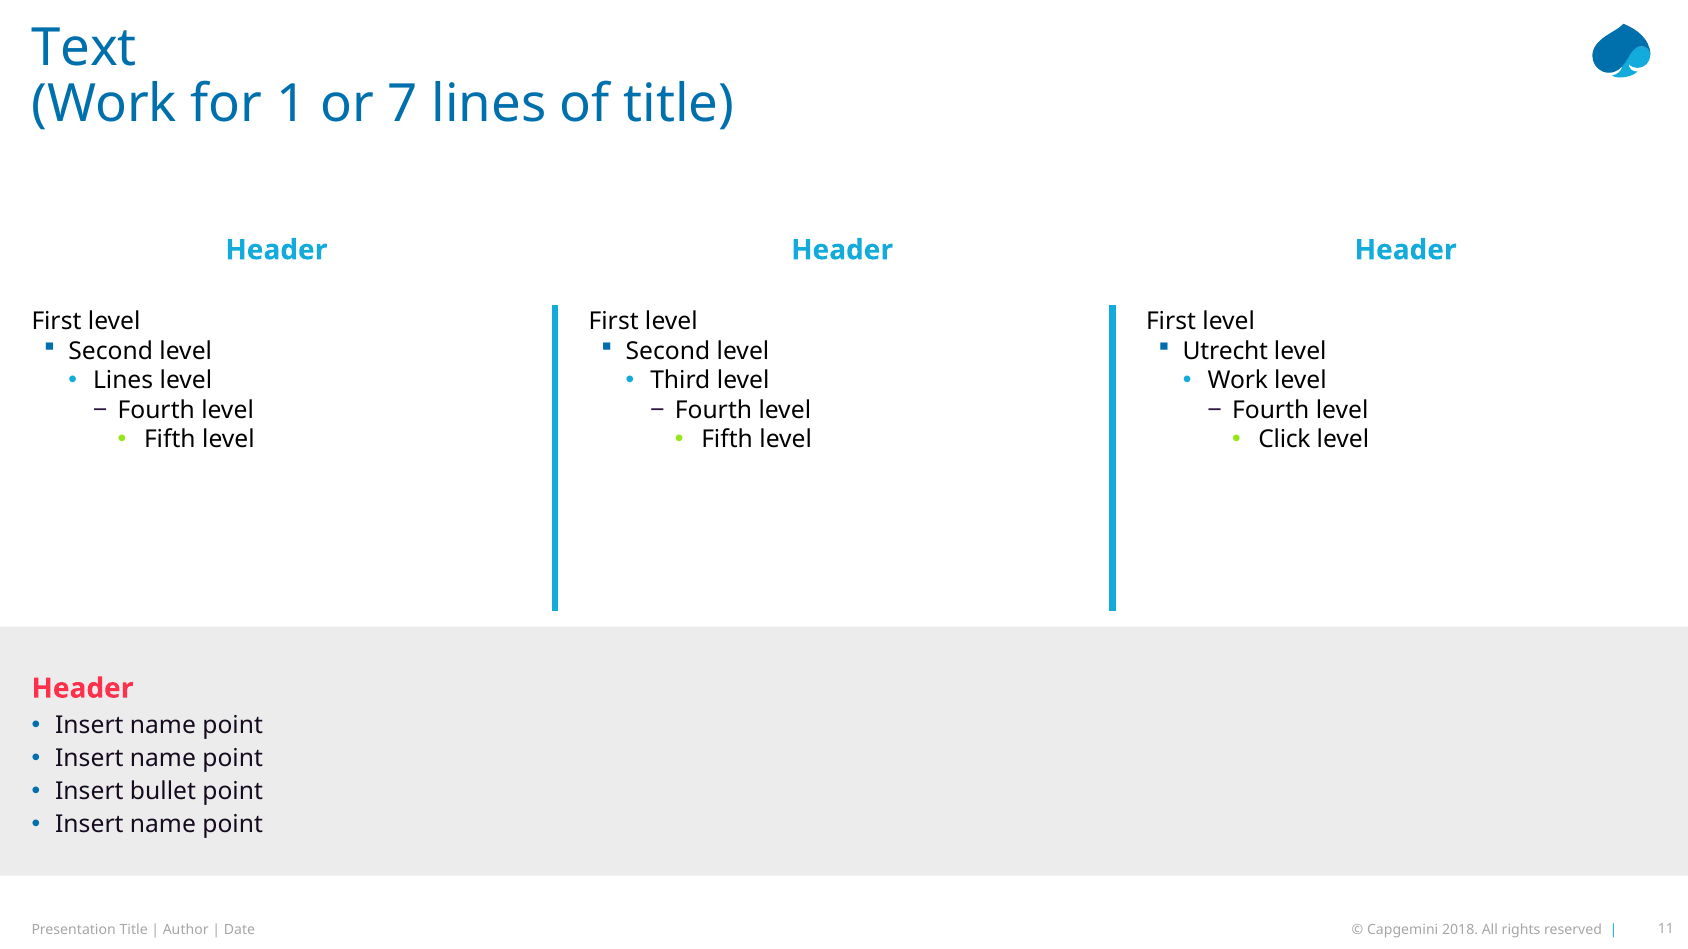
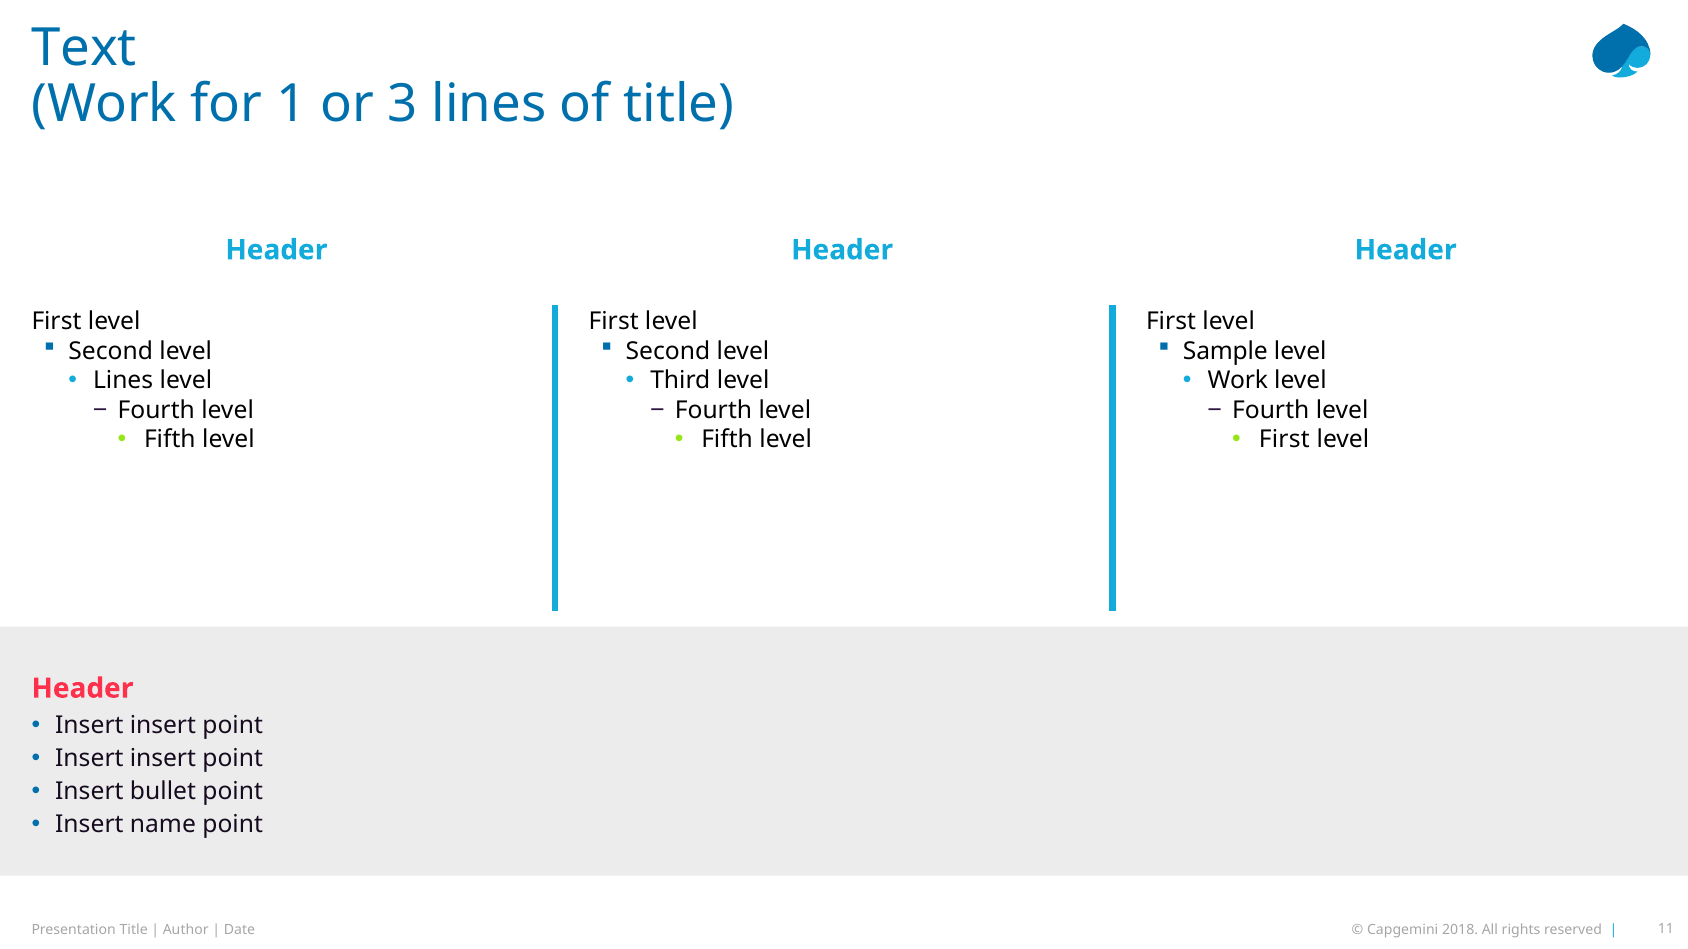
7: 7 -> 3
Utrecht: Utrecht -> Sample
Click at (1285, 440): Click -> First
name at (163, 726): name -> insert
name at (163, 759): name -> insert
